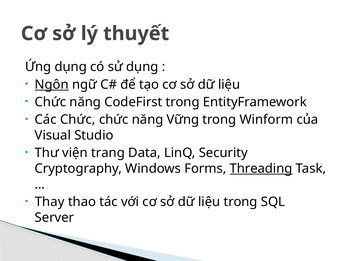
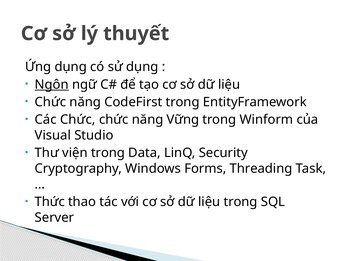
viện trang: trang -> trong
Threading underline: present -> none
Thay: Thay -> Thức
